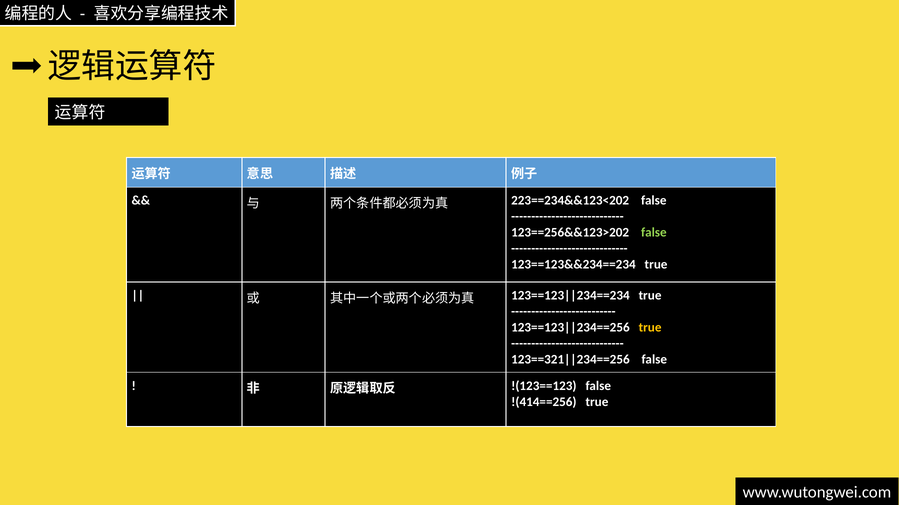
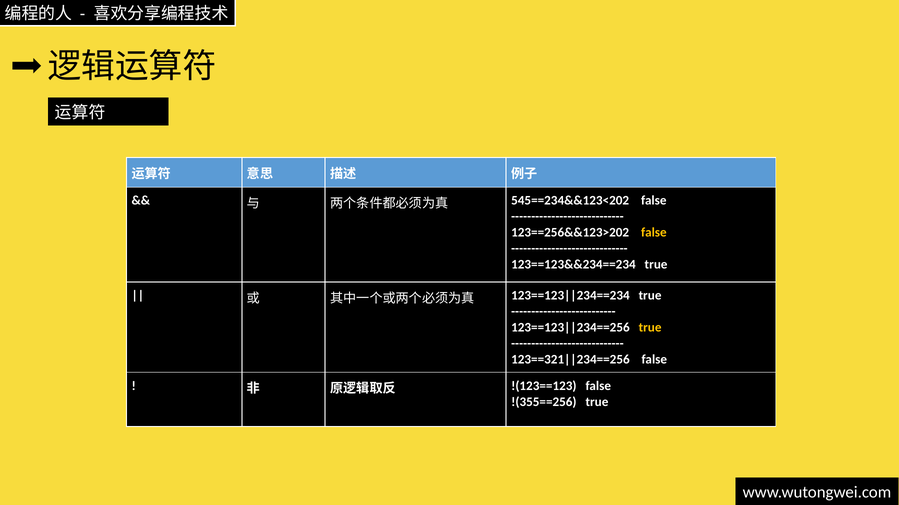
223==234&&123<202: 223==234&&123<202 -> 545==234&&123<202
false at (654, 233) colour: light green -> yellow
!(414==256: !(414==256 -> !(355==256
